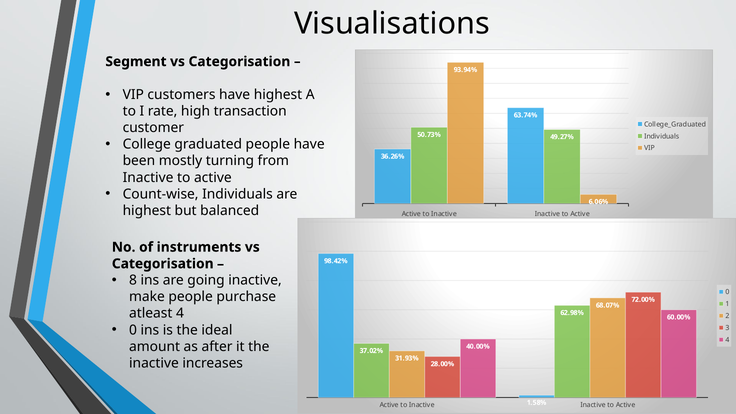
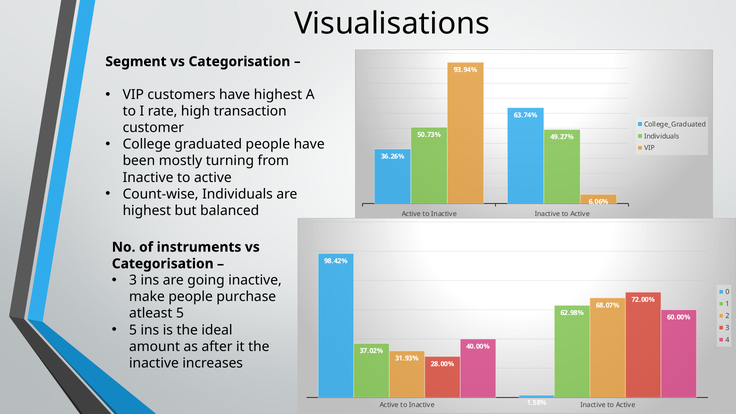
8 at (133, 280): 8 -> 3
atleast 4: 4 -> 5
0 at (133, 330): 0 -> 5
